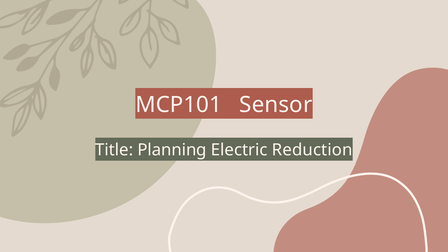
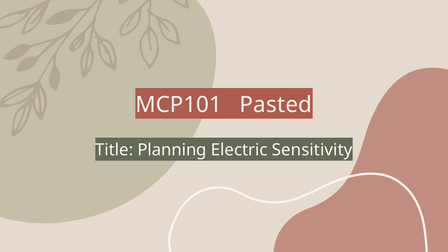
Sensor: Sensor -> Pasted
Reduction: Reduction -> Sensitivity
